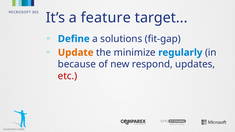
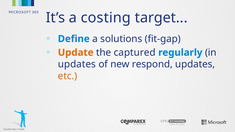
feature: feature -> costing
minimize: minimize -> captured
because at (77, 64): because -> updates
etc colour: red -> orange
